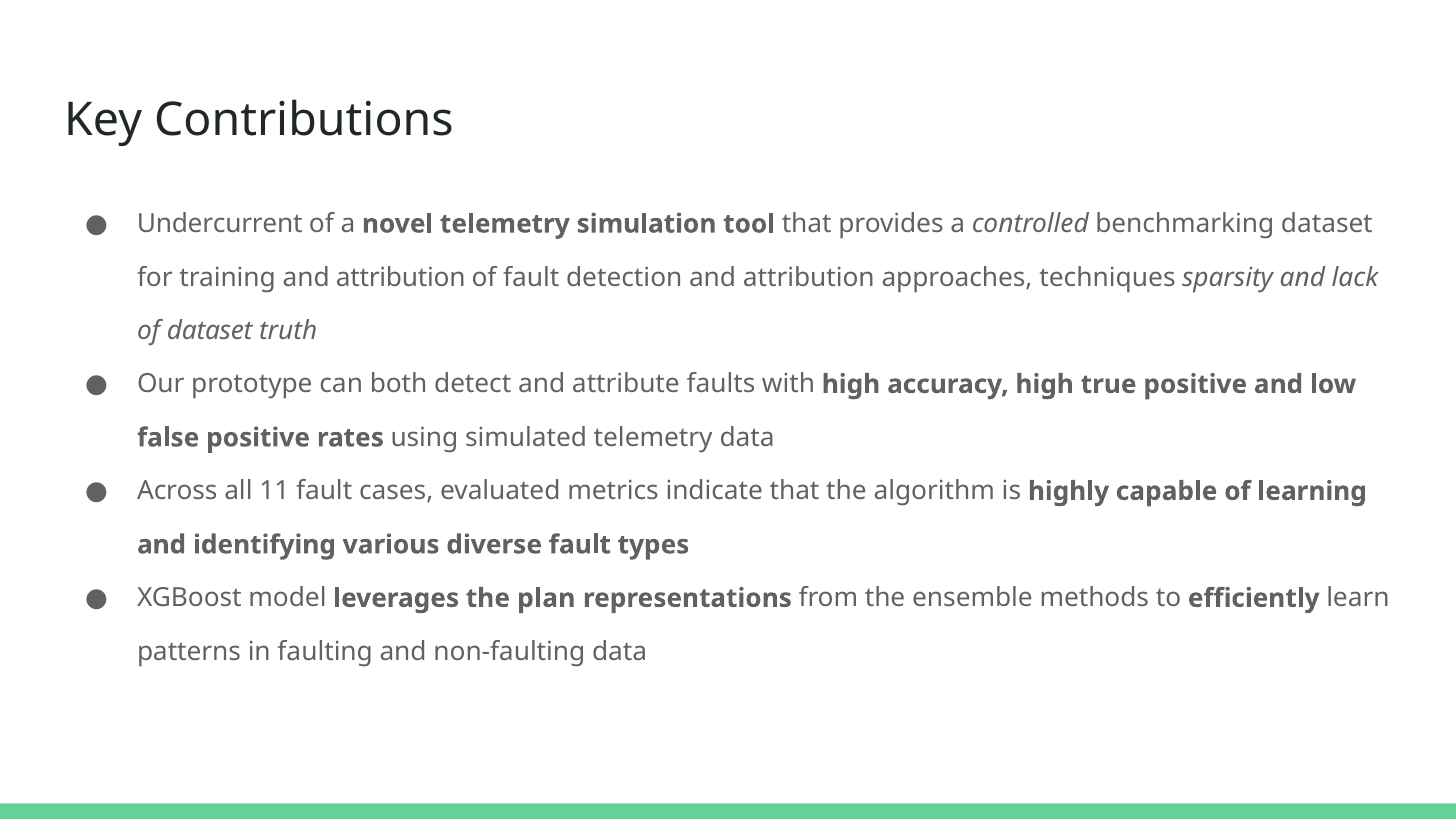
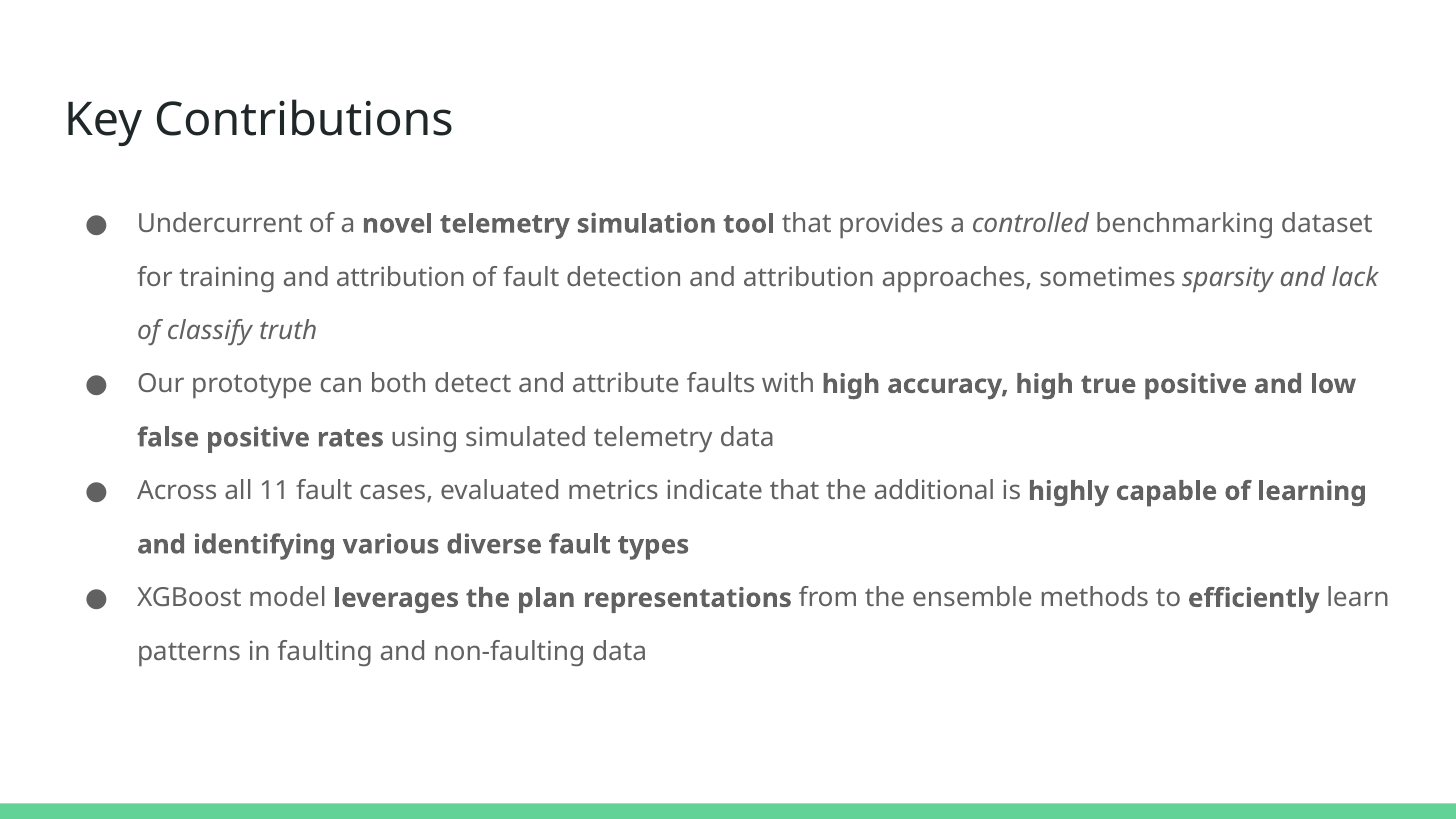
techniques: techniques -> sometimes
of dataset: dataset -> classify
algorithm: algorithm -> additional
